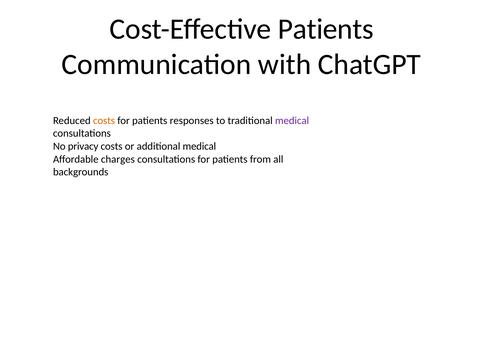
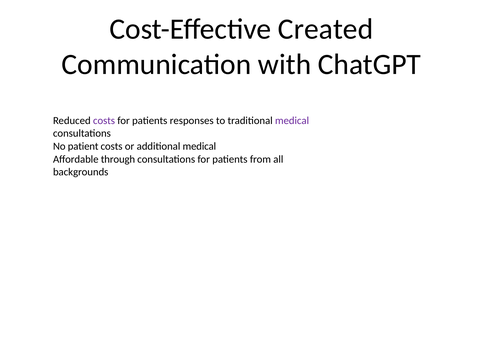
Cost-Effective Patients: Patients -> Created
costs at (104, 121) colour: orange -> purple
privacy: privacy -> patient
charges: charges -> through
